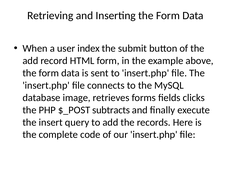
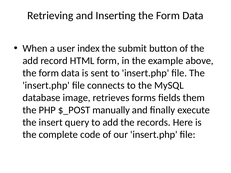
clicks: clicks -> them
subtracts: subtracts -> manually
